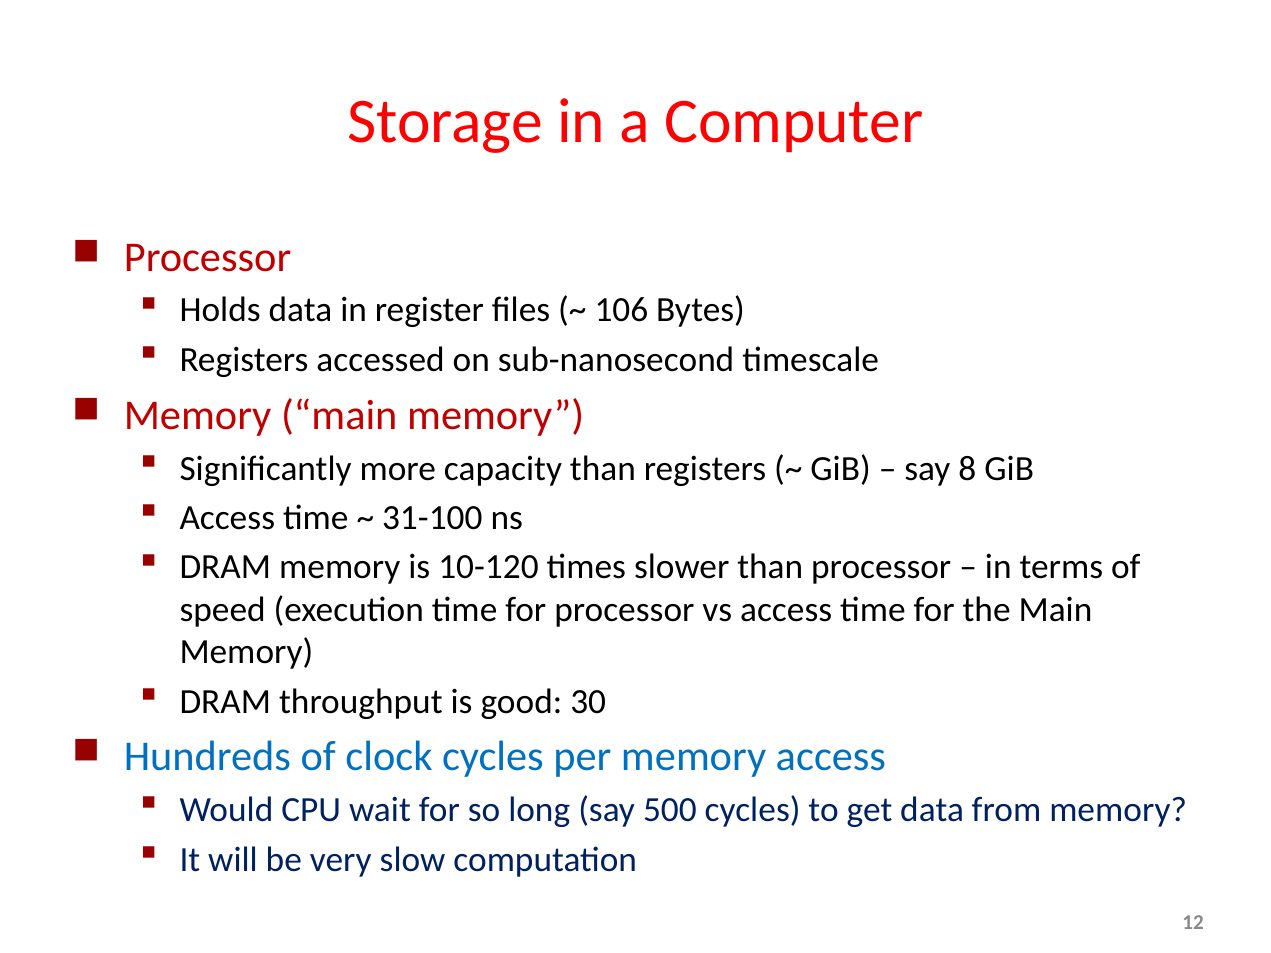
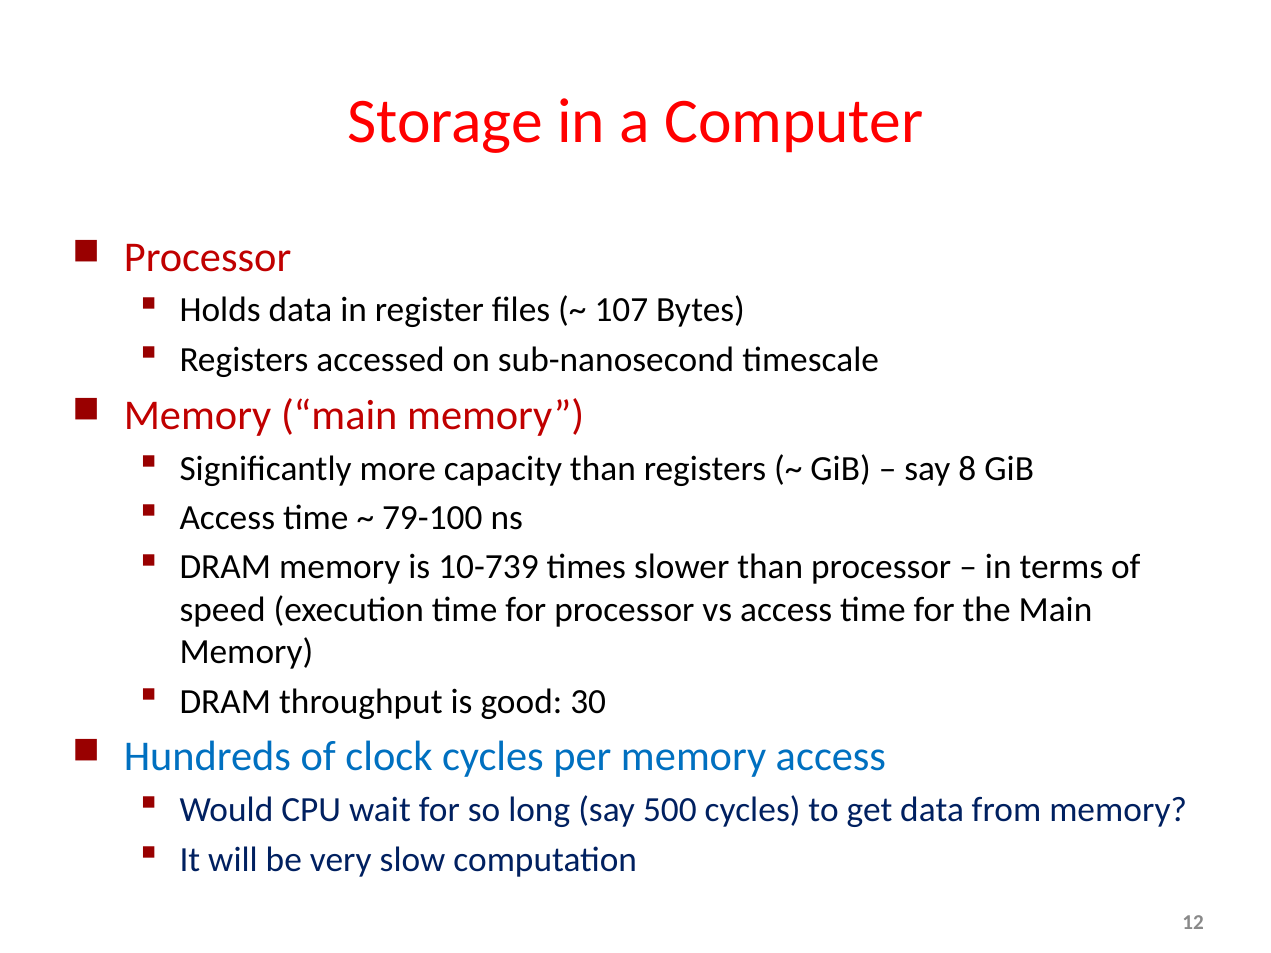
106: 106 -> 107
31-100: 31-100 -> 79-100
10-120: 10-120 -> 10-739
